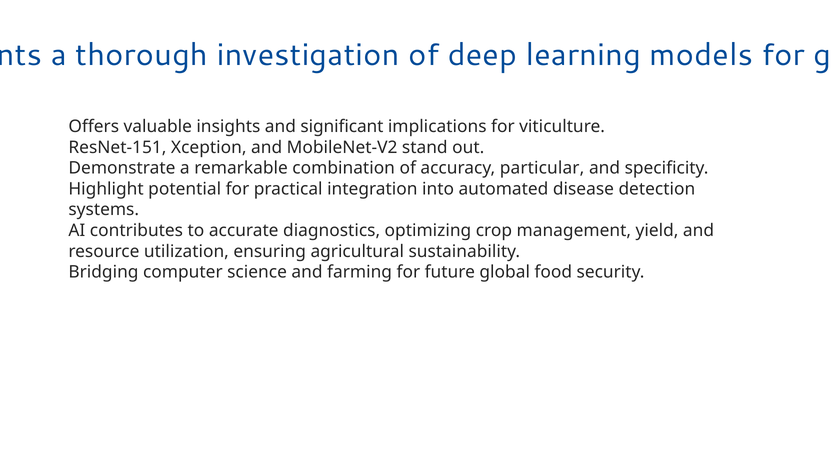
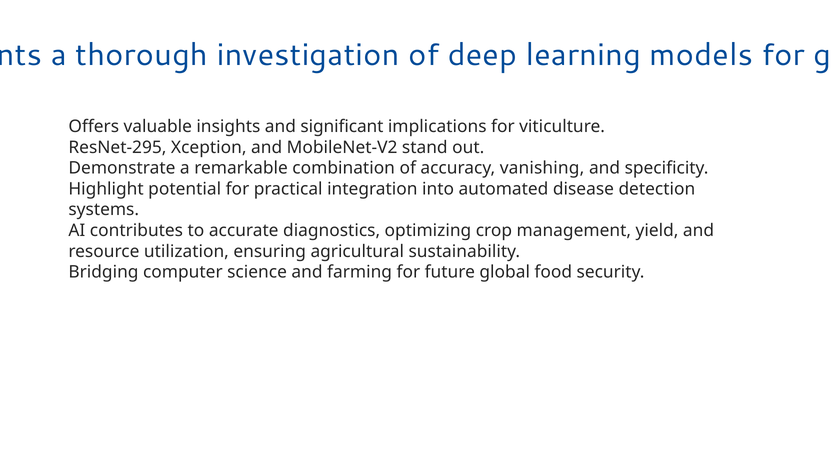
ResNet-151: ResNet-151 -> ResNet-295
particular: particular -> vanishing
